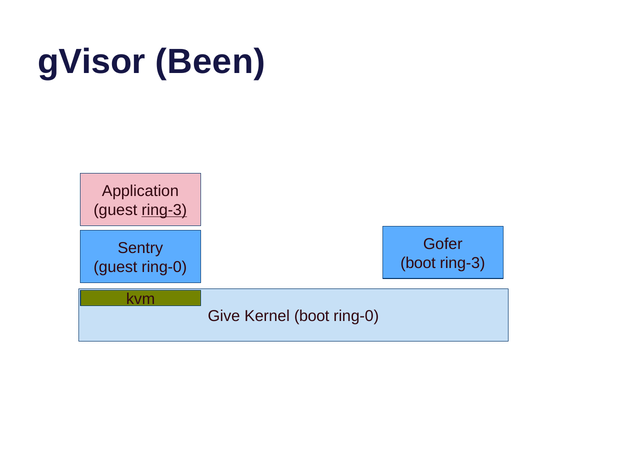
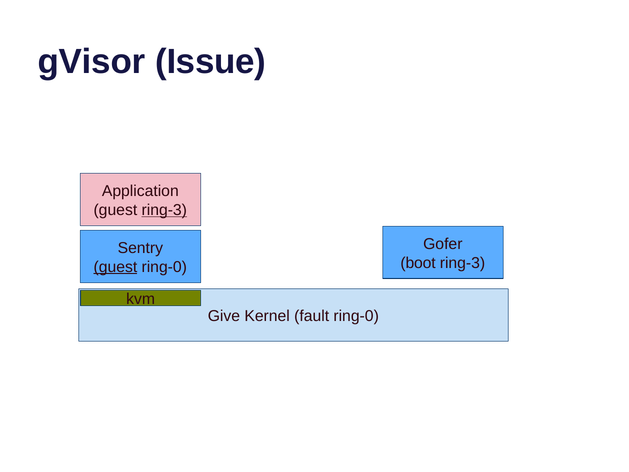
Been: Been -> Issue
guest at (115, 267) underline: none -> present
Kernel boot: boot -> fault
